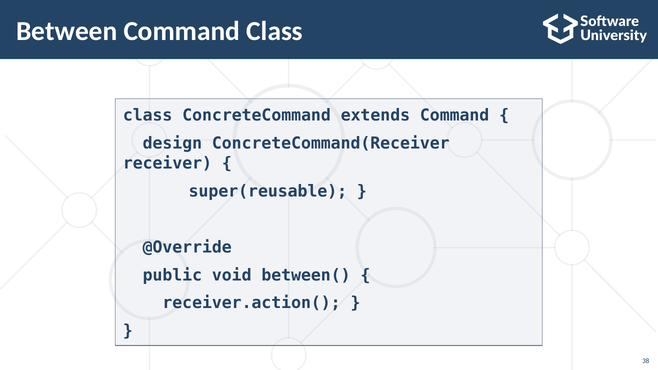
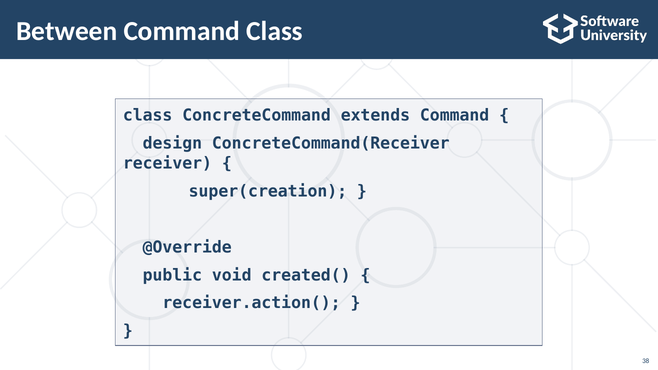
super(reusable: super(reusable -> super(creation
between(: between( -> created(
